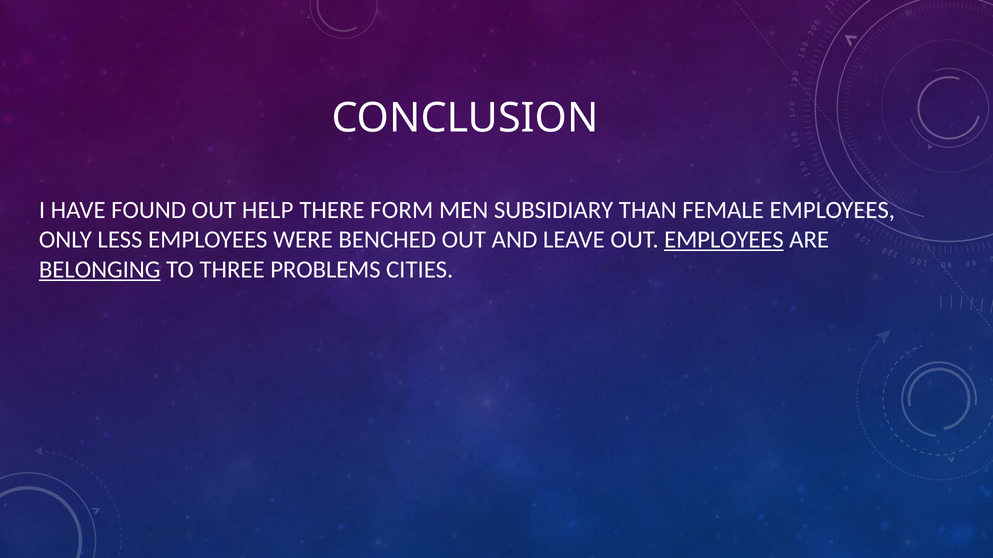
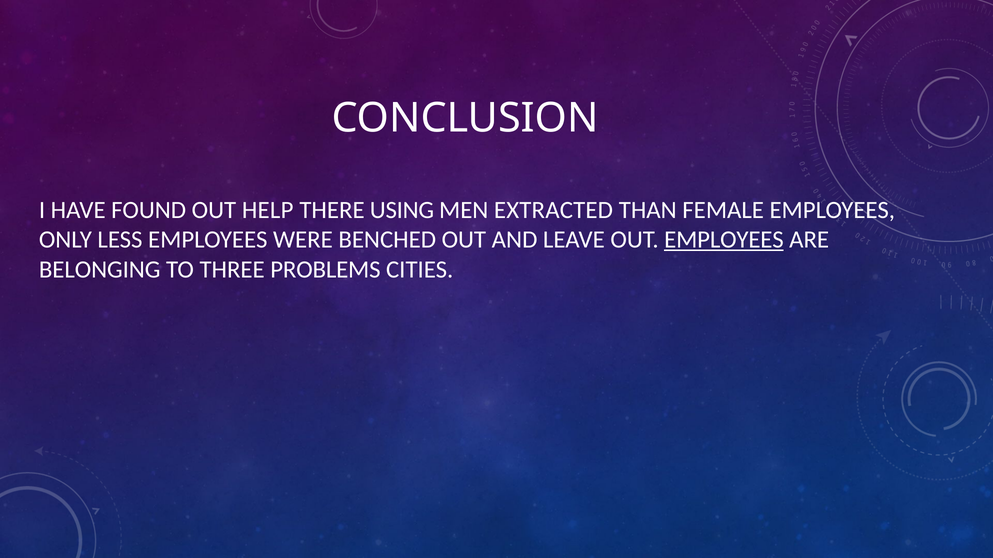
FORM: FORM -> USING
SUBSIDIARY: SUBSIDIARY -> EXTRACTED
BELONGING underline: present -> none
